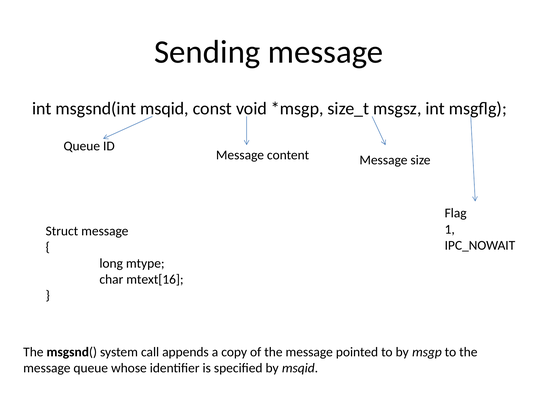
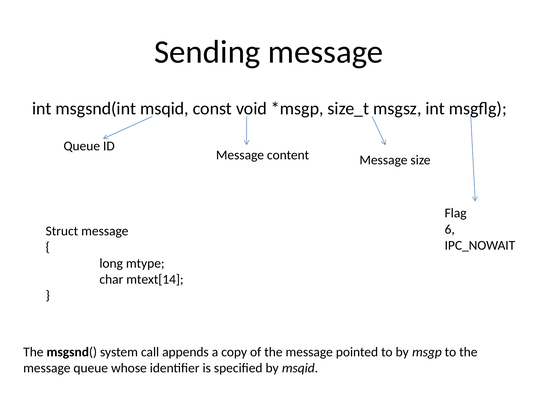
1: 1 -> 6
mtext[16: mtext[16 -> mtext[14
